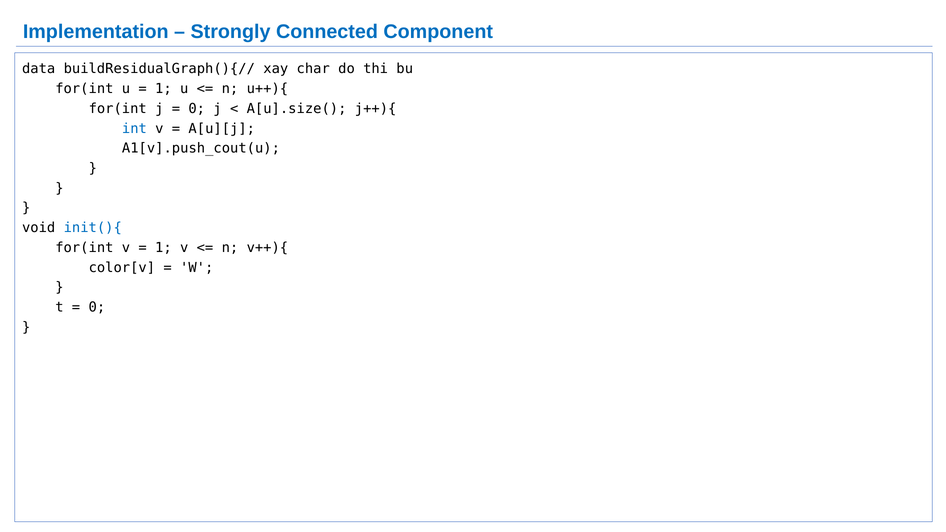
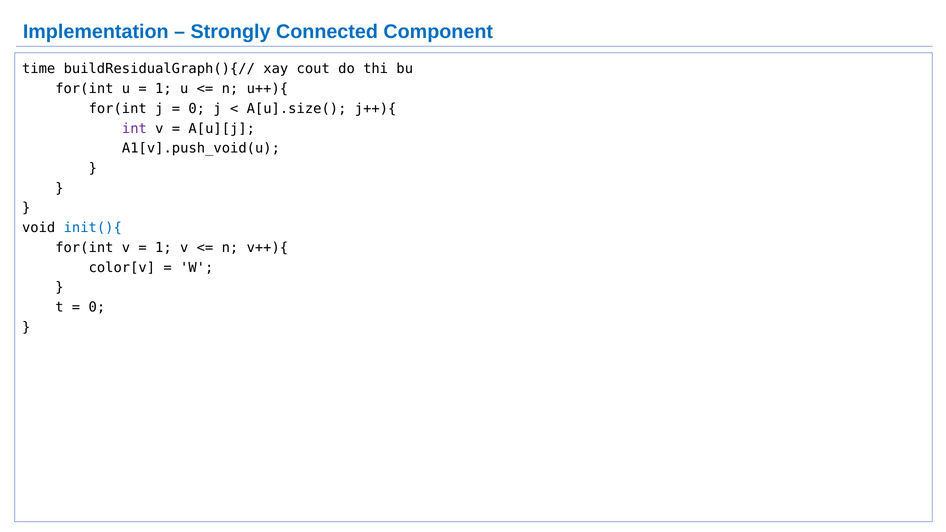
data: data -> time
char: char -> cout
int colour: blue -> purple
A1[v].push_cout(u: A1[v].push_cout(u -> A1[v].push_void(u
